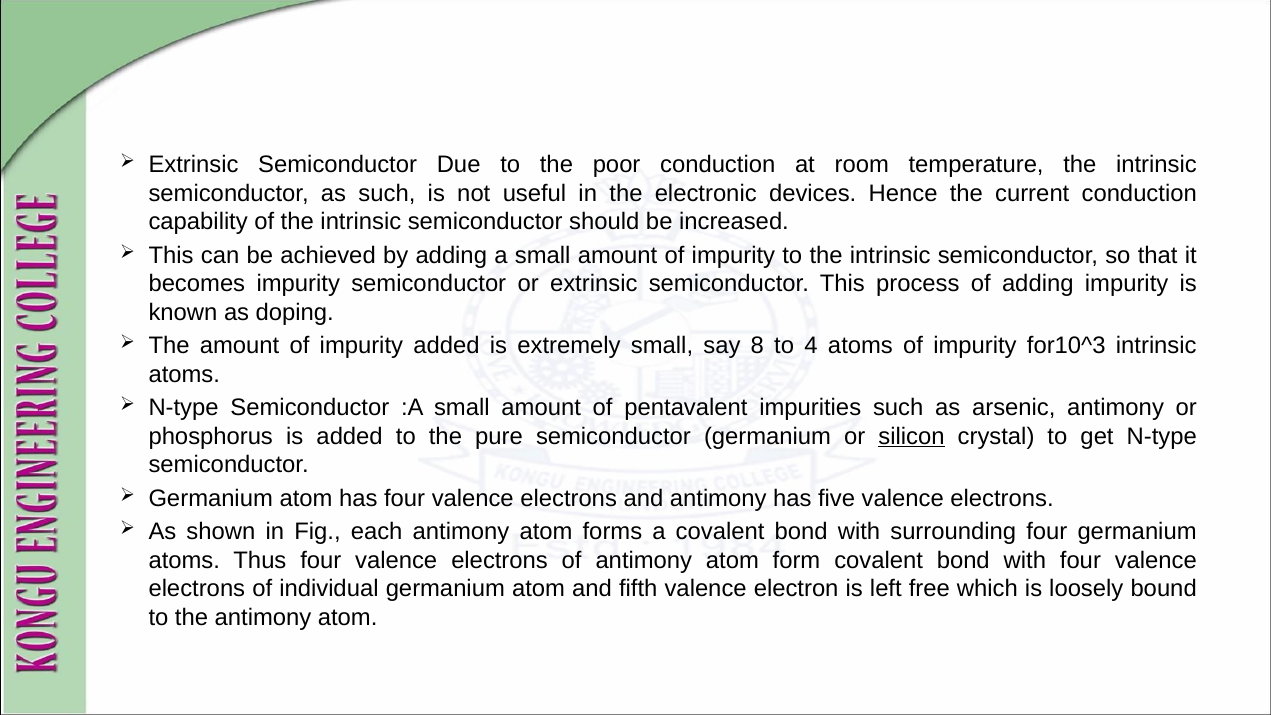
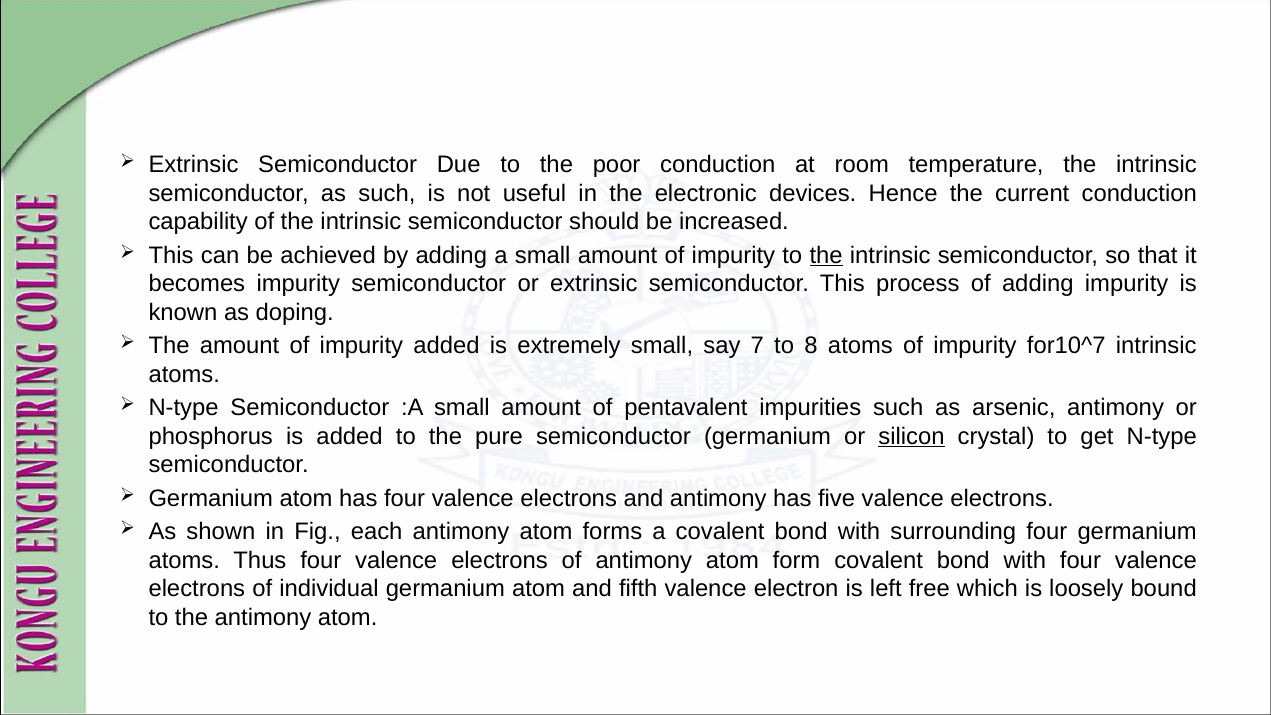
the at (826, 255) underline: none -> present
8: 8 -> 7
4: 4 -> 8
for10^3: for10^3 -> for10^7
